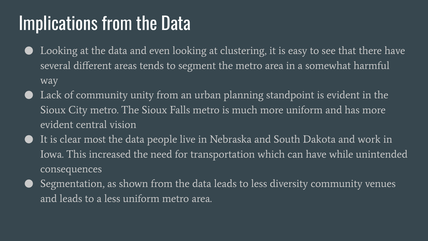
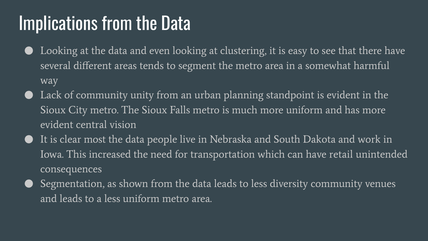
while: while -> retail
